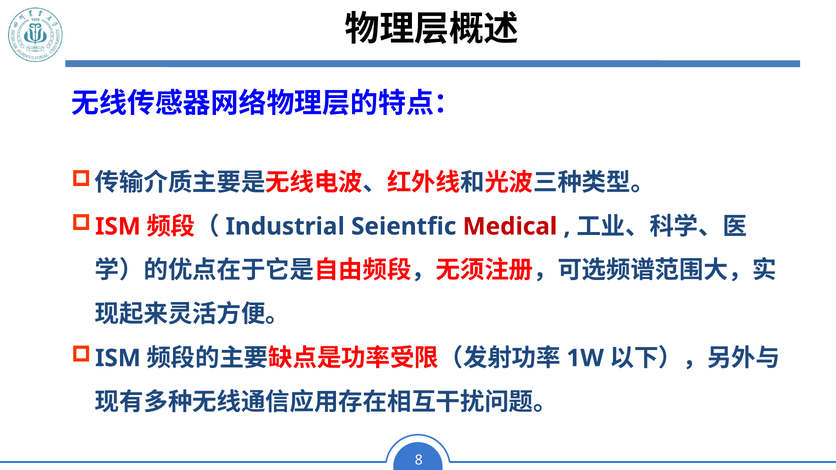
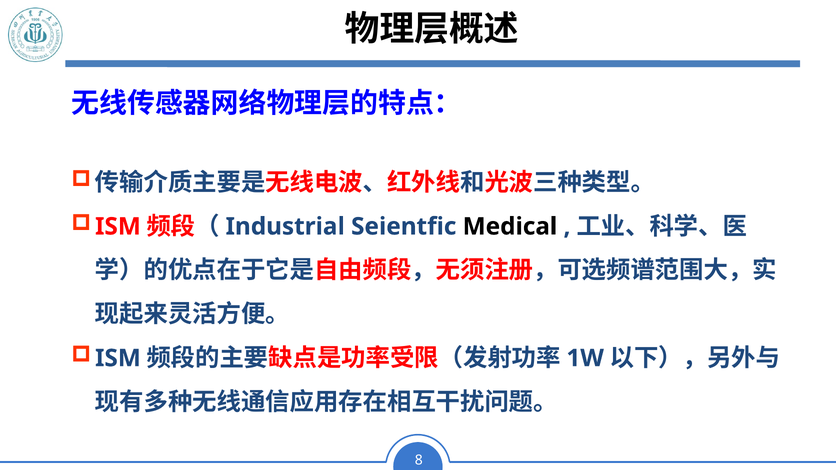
Medical colour: red -> black
